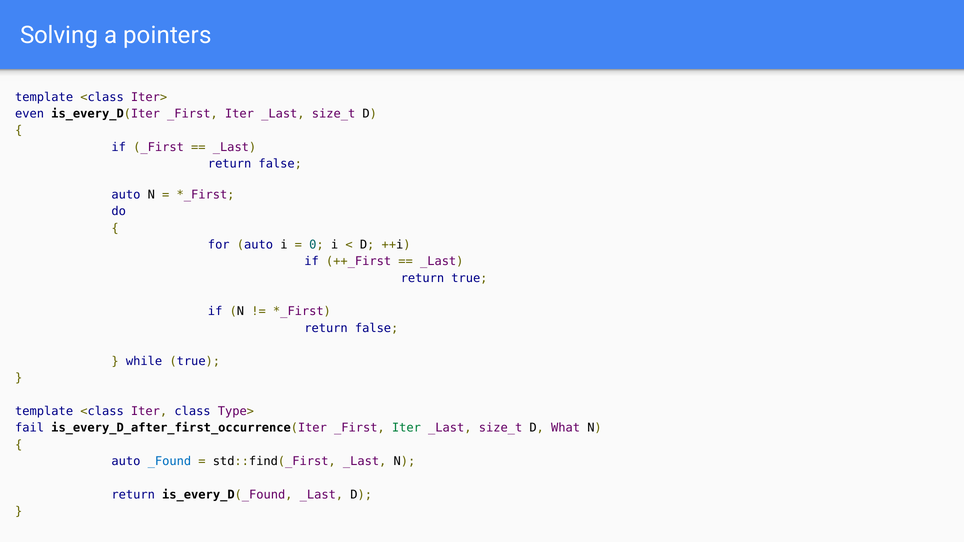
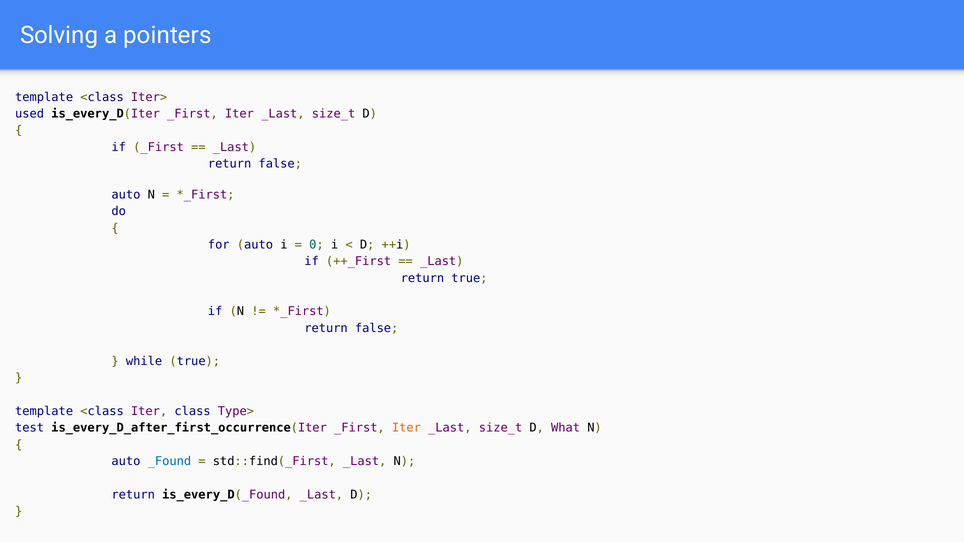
even: even -> used
fail: fail -> test
Iter at (406, 428) colour: green -> orange
